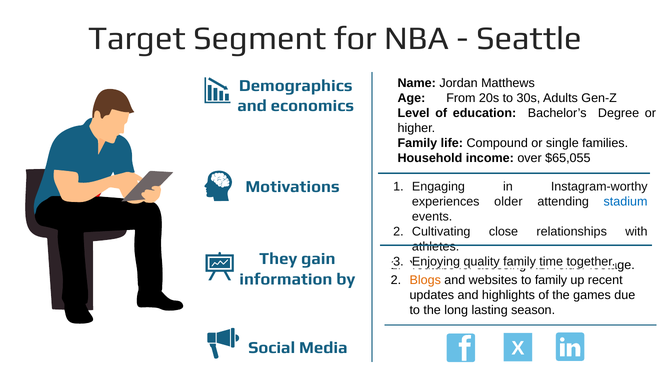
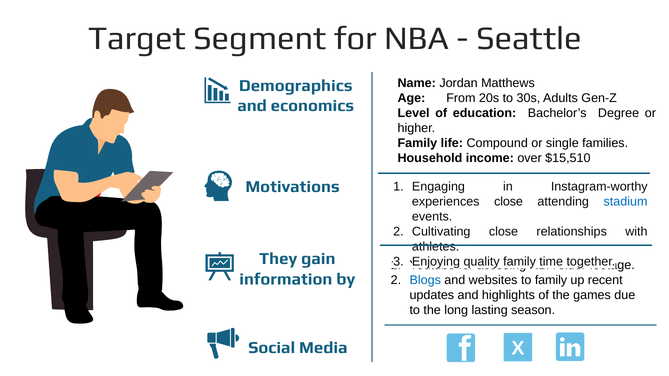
$65,055: $65,055 -> $15,510
experiences older: older -> close
Blogs colour: orange -> blue
